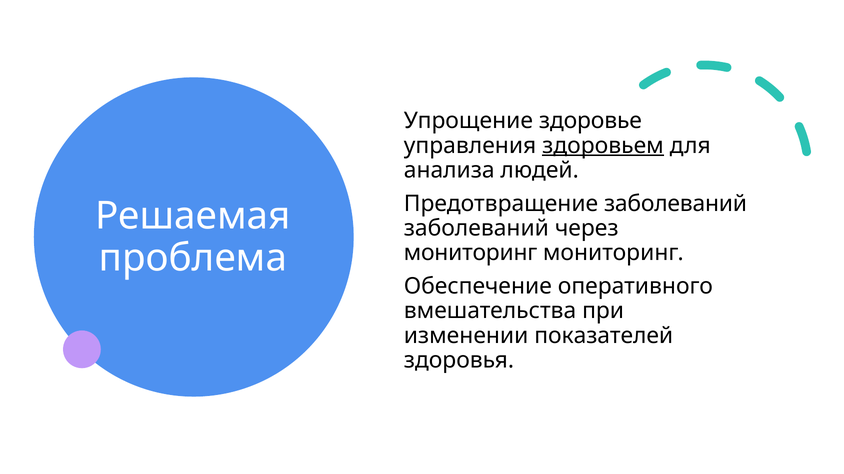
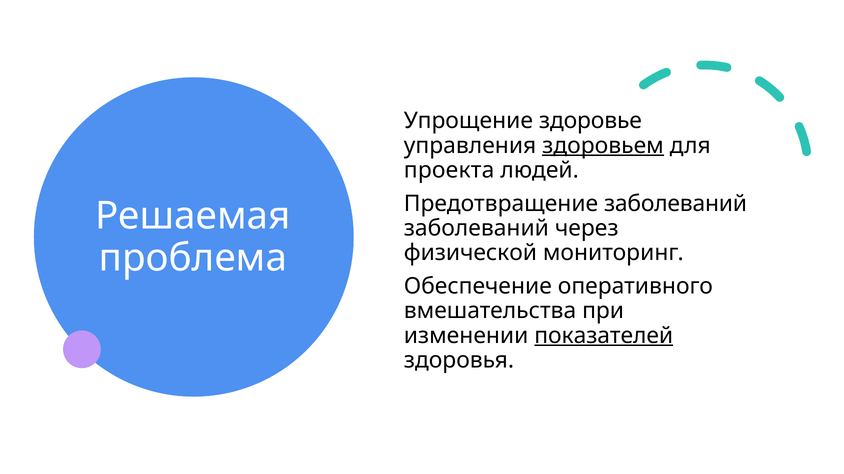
анализа: анализа -> проекта
мониторинг at (471, 253): мониторинг -> физической
показателей underline: none -> present
